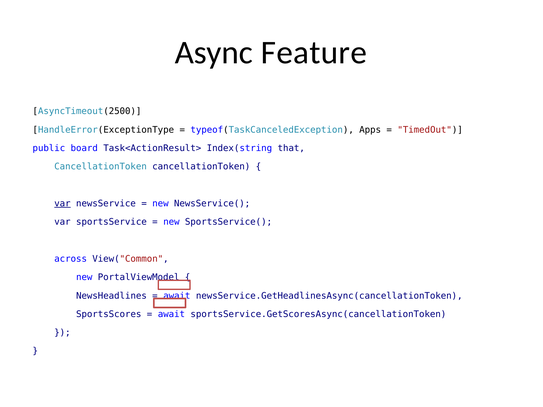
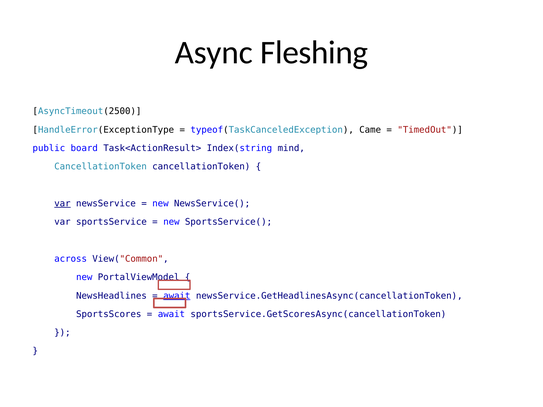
Feature: Feature -> Fleshing
Apps: Apps -> Came
that: that -> mind
await at (177, 296) underline: none -> present
